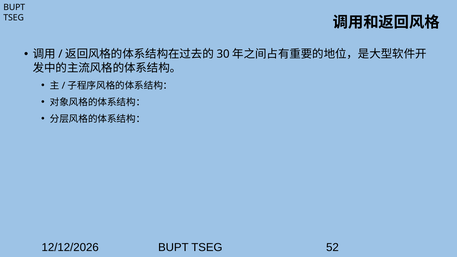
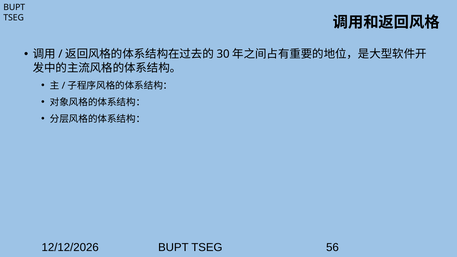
52: 52 -> 56
